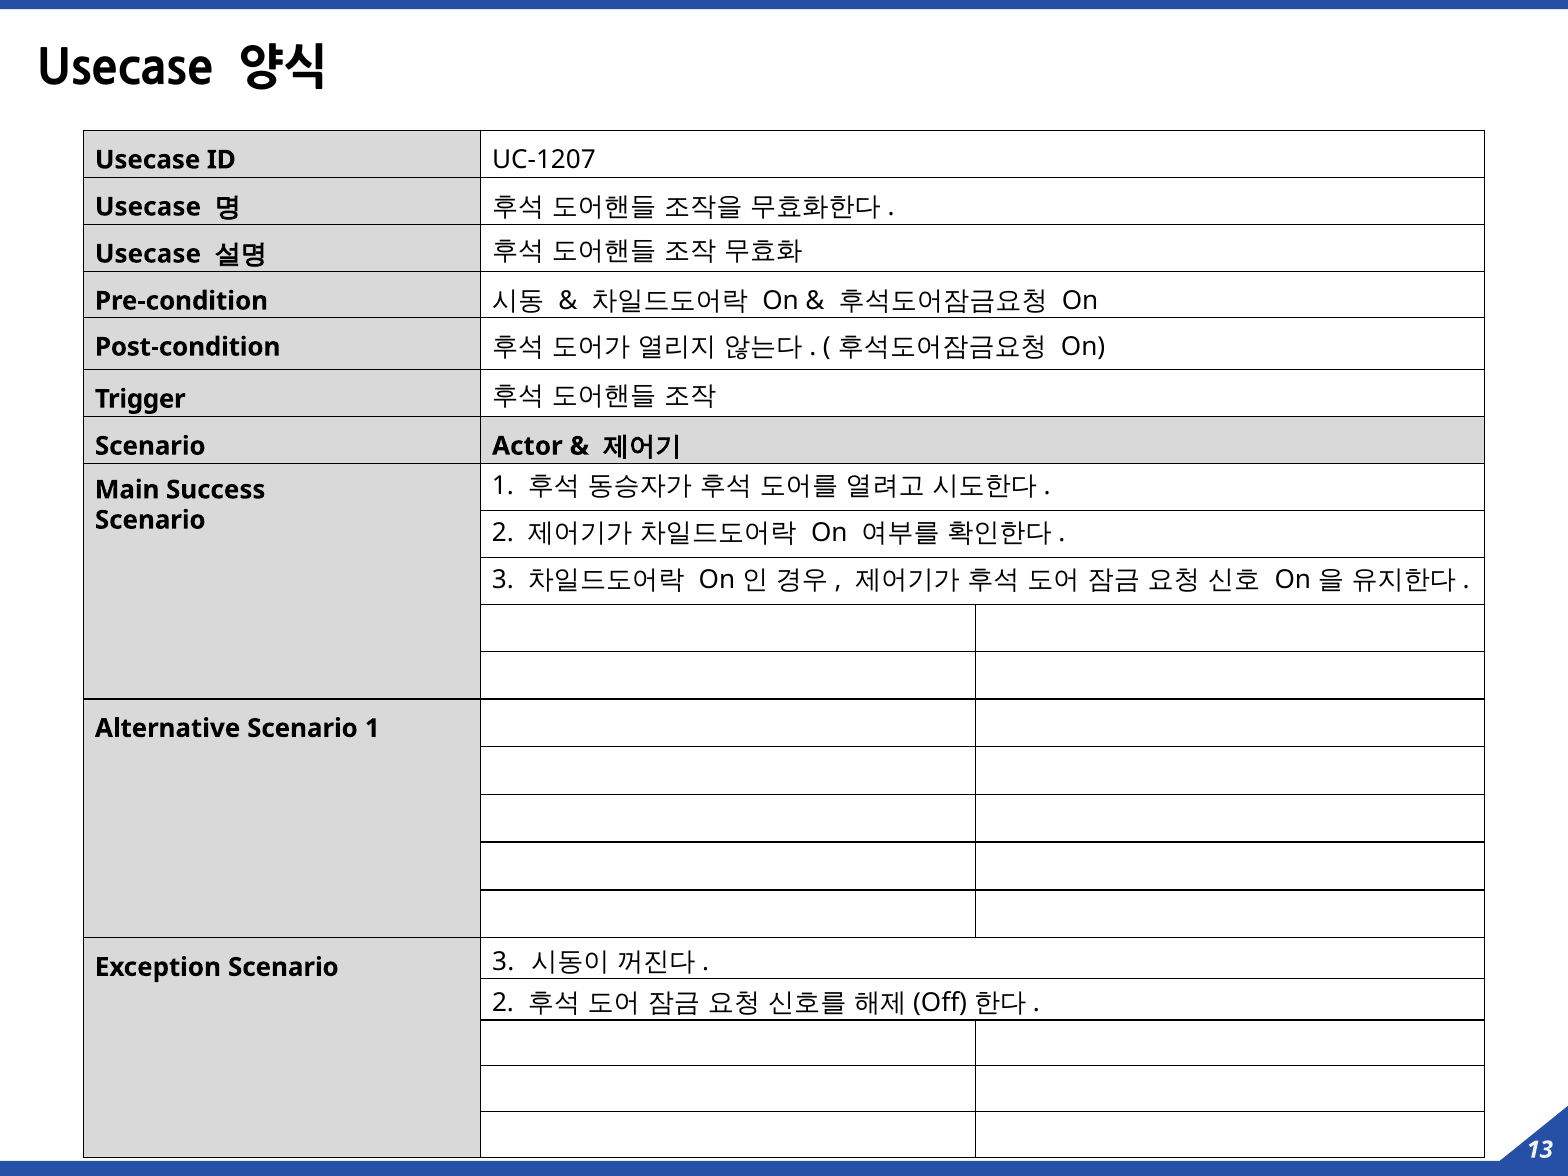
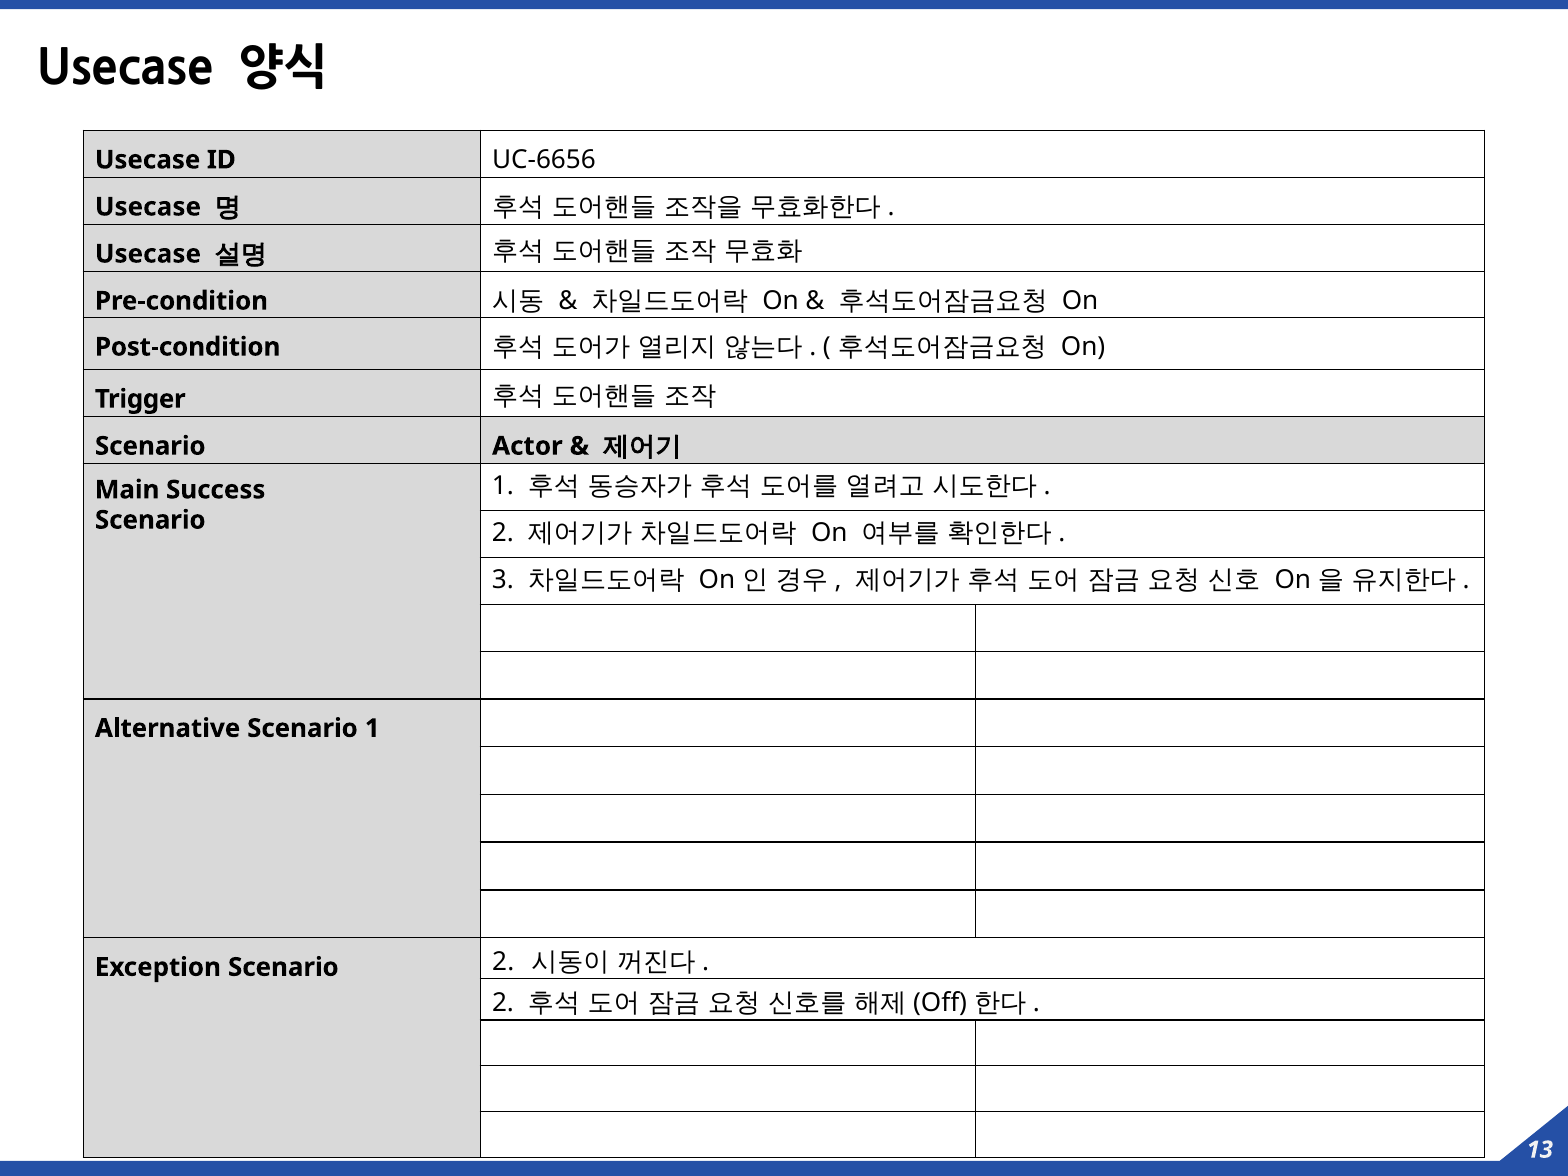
UC-1207: UC-1207 -> UC-6656
Scenario 3: 3 -> 2
